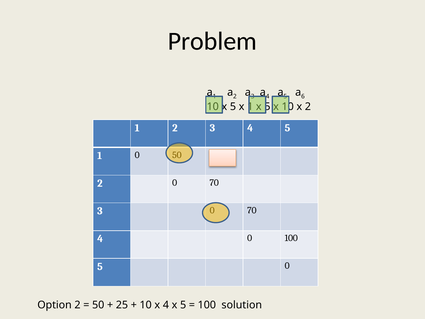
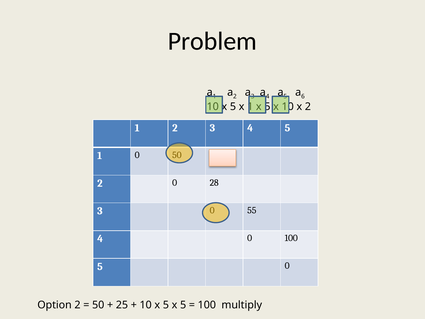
2 0 70: 70 -> 28
70 at (252, 210): 70 -> 55
4 at (166, 305): 4 -> 5
solution: solution -> multiply
